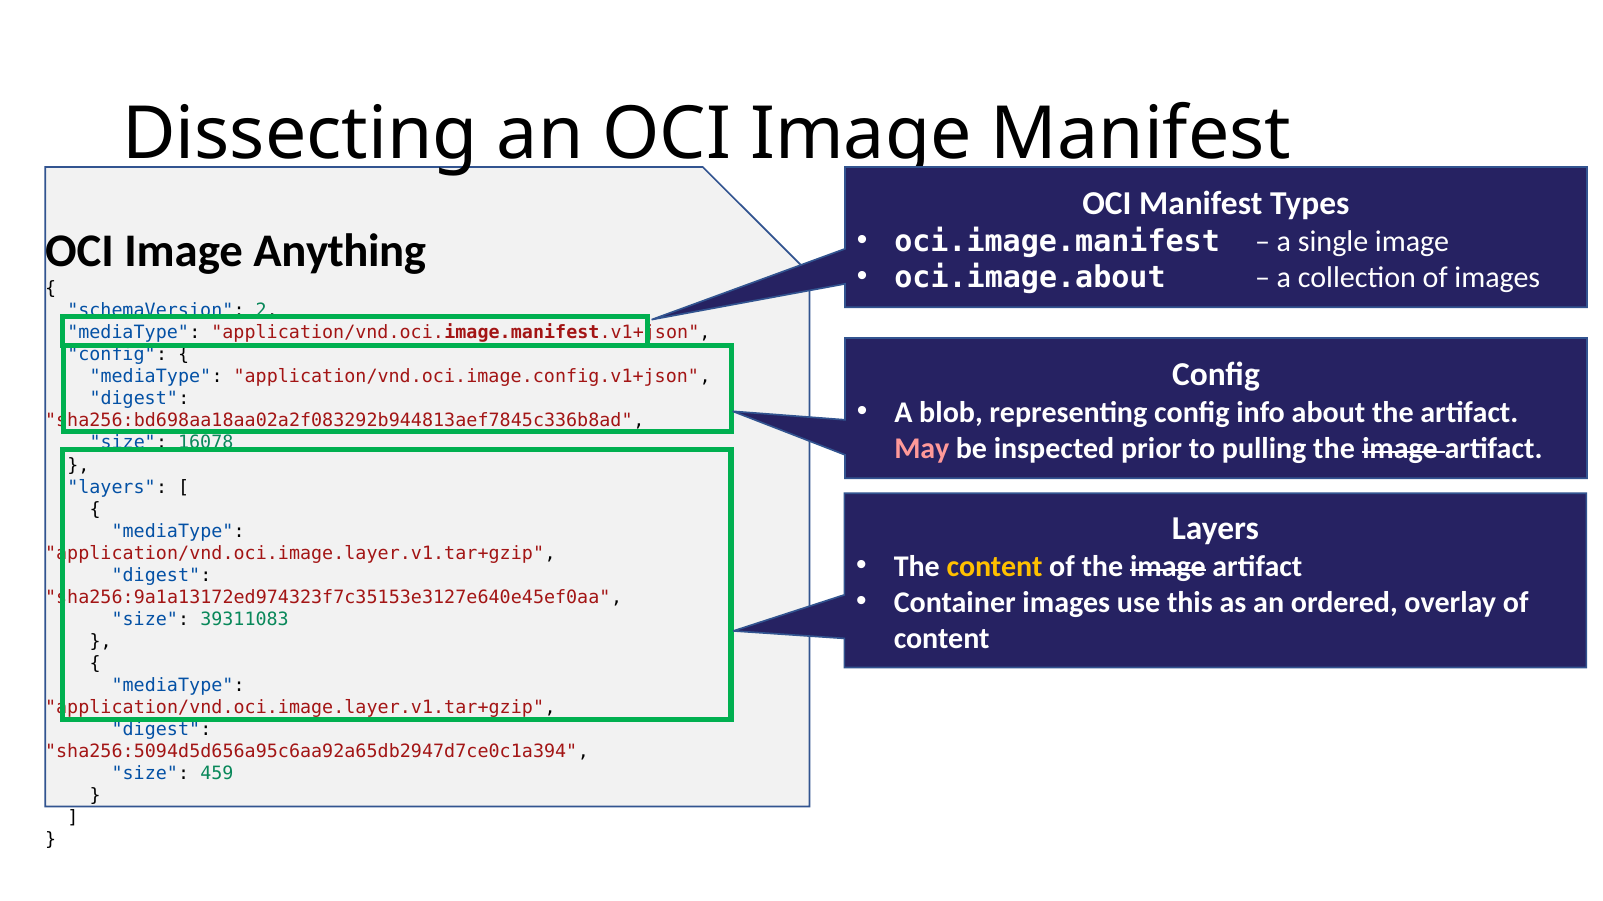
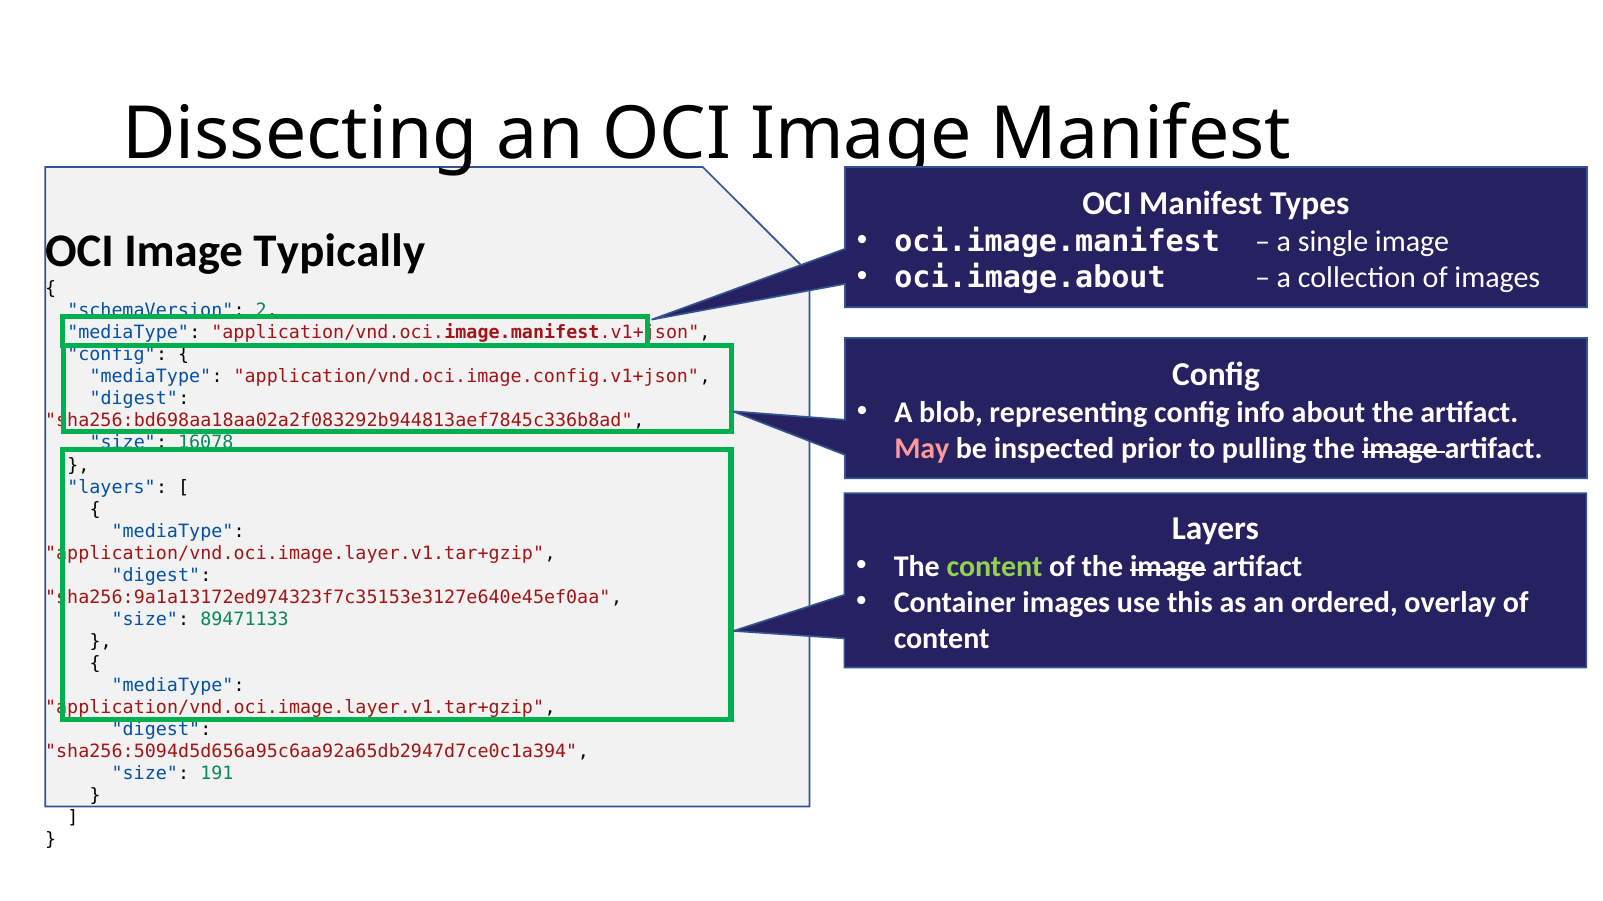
Anything: Anything -> Typically
content at (995, 567) colour: yellow -> light green
39311083: 39311083 -> 89471133
459: 459 -> 191
